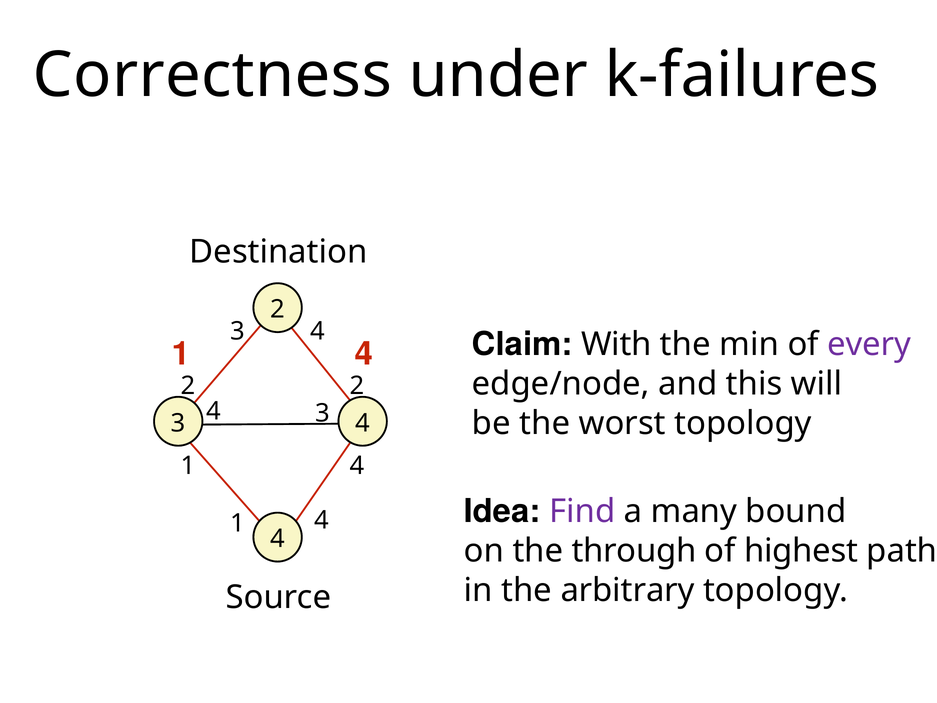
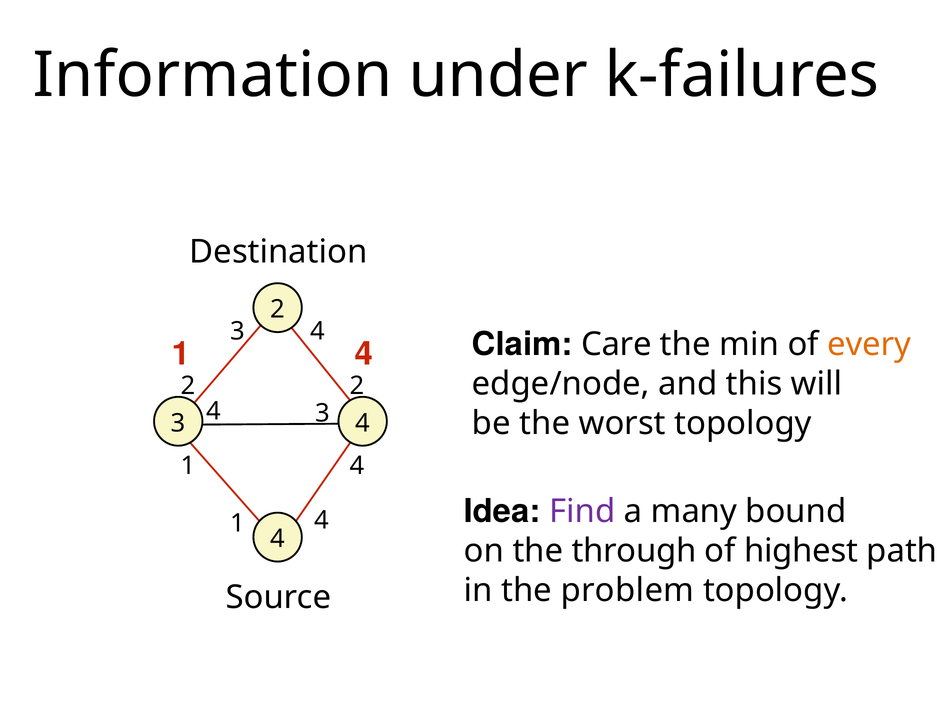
Correctness: Correctness -> Information
With: With -> Care
every colour: purple -> orange
arbitrary: arbitrary -> problem
